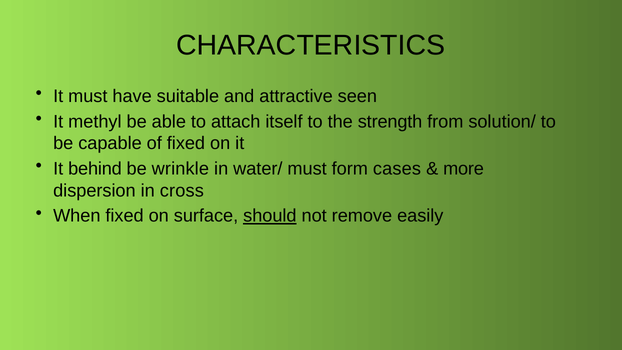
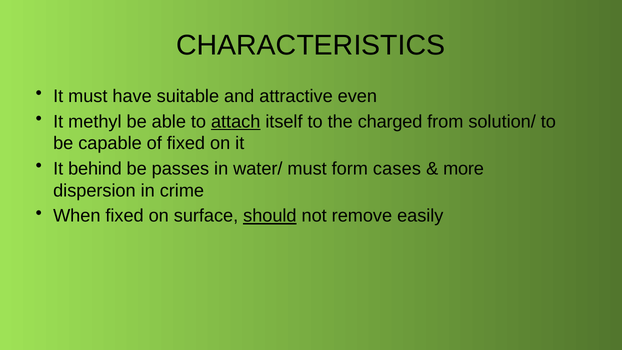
seen: seen -> even
attach underline: none -> present
strength: strength -> charged
wrinkle: wrinkle -> passes
cross: cross -> crime
